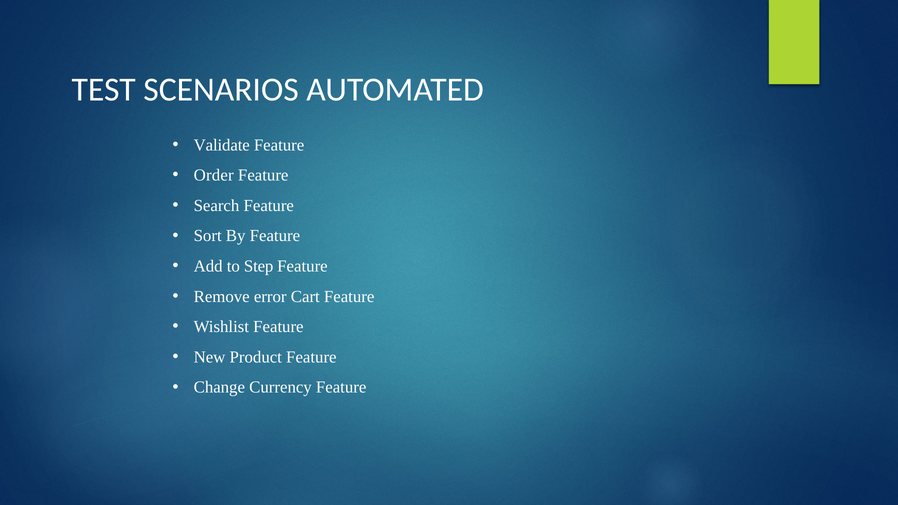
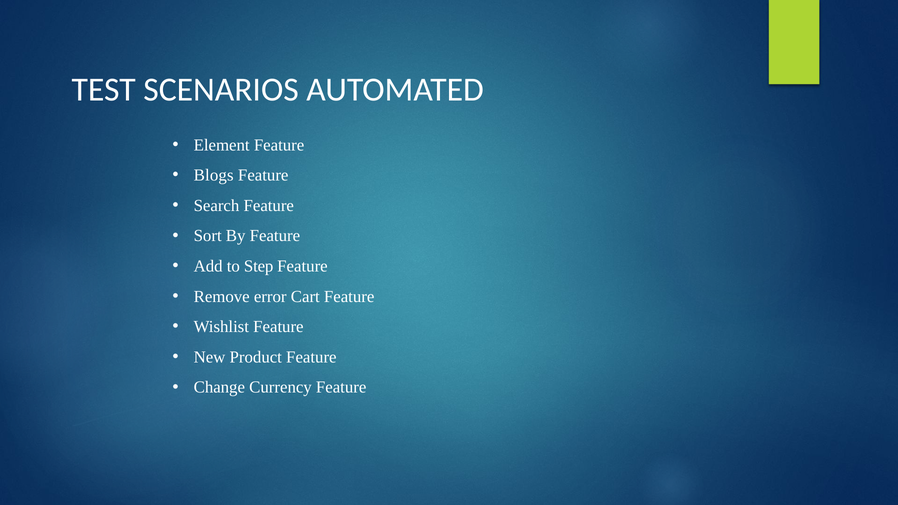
Validate: Validate -> Element
Order: Order -> Blogs
